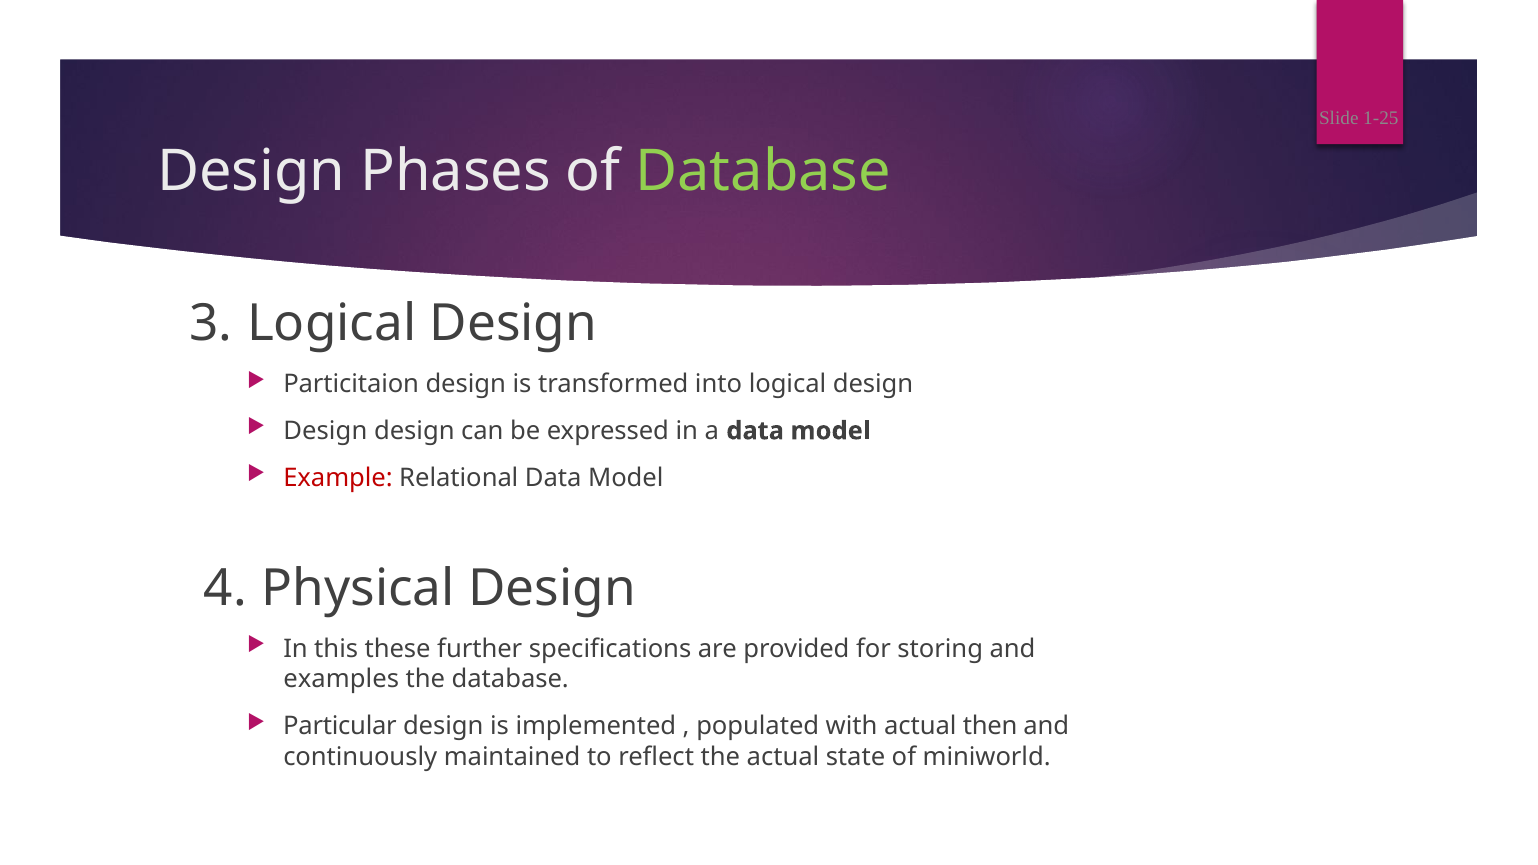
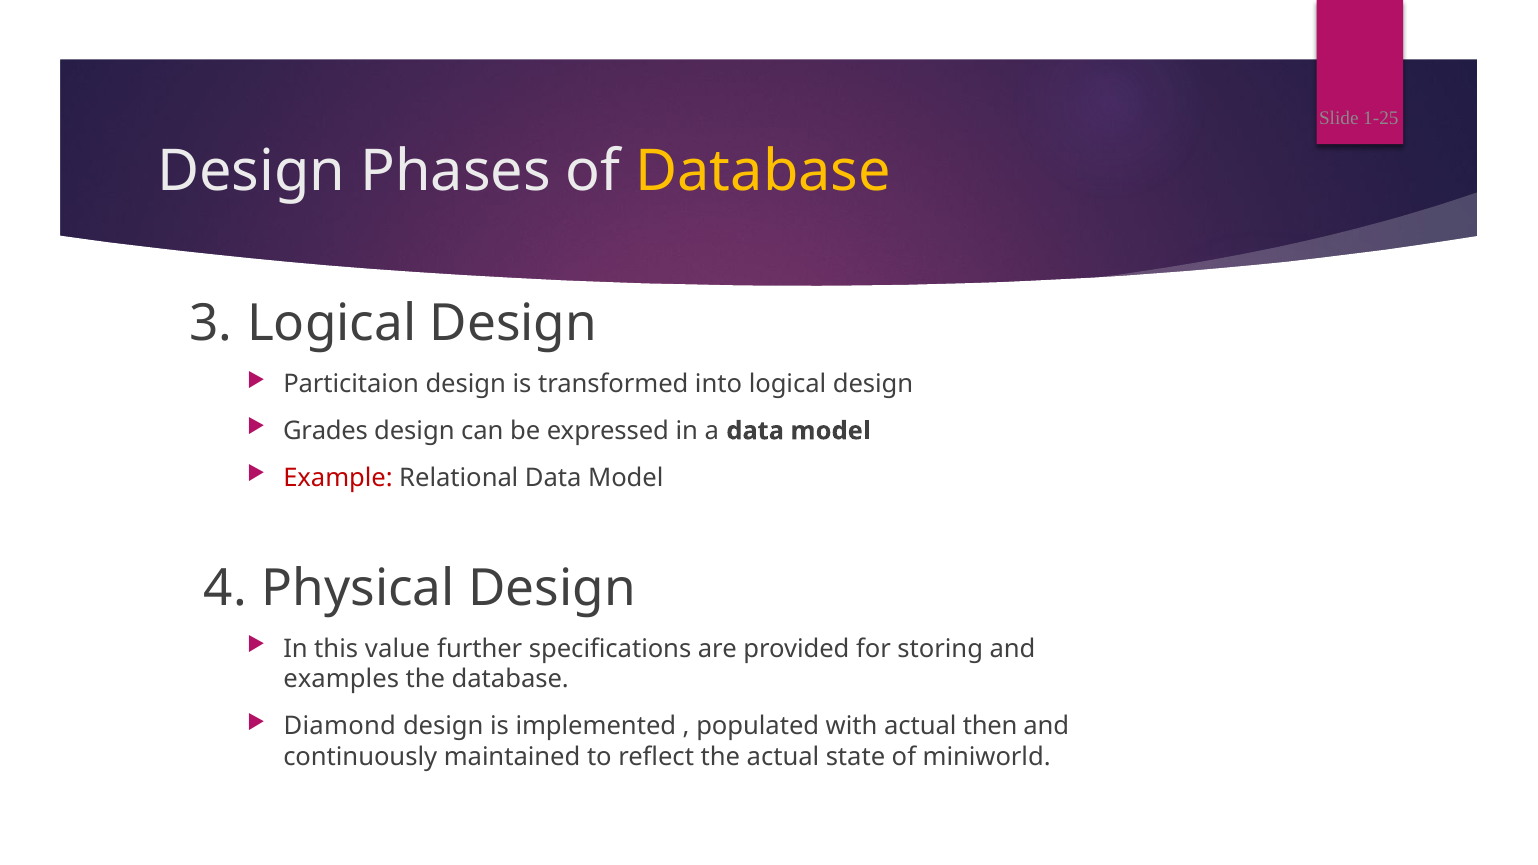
Database at (763, 171) colour: light green -> yellow
Design at (325, 431): Design -> Grades
these: these -> value
Particular: Particular -> Diamond
